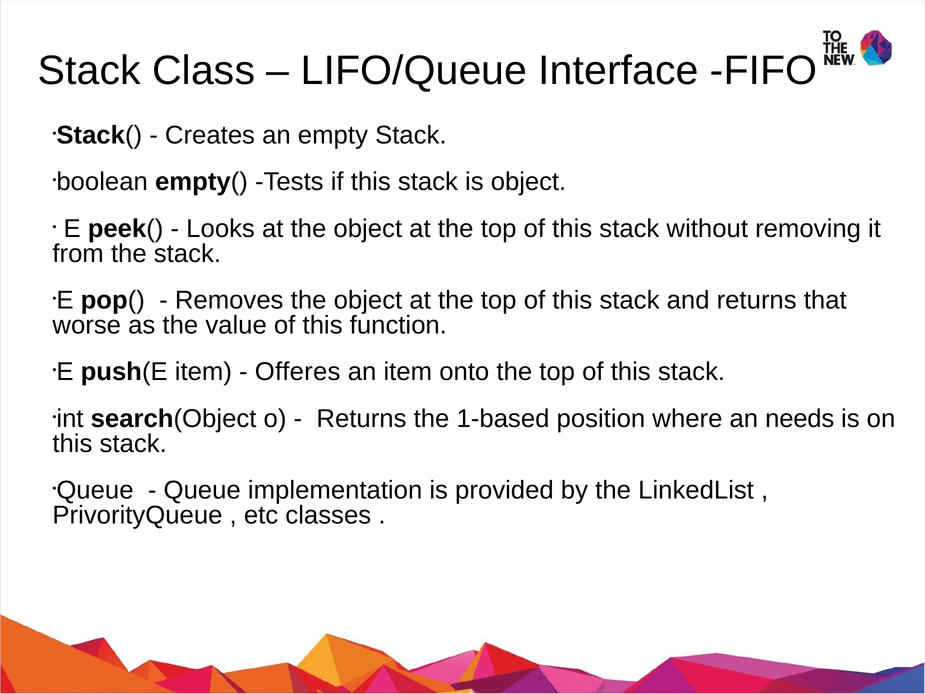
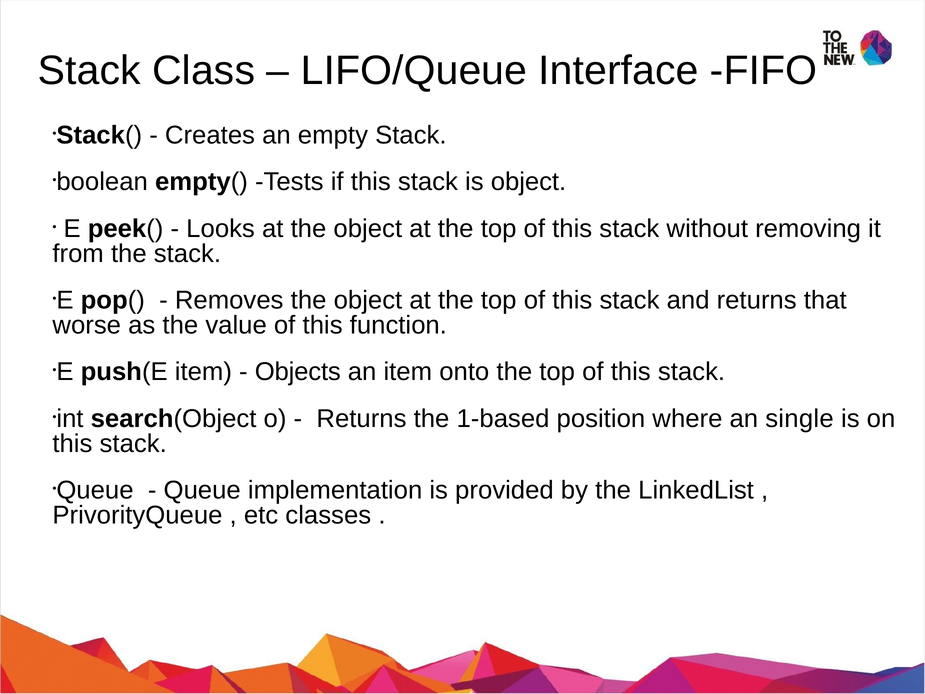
Offeres: Offeres -> Objects
needs: needs -> single
